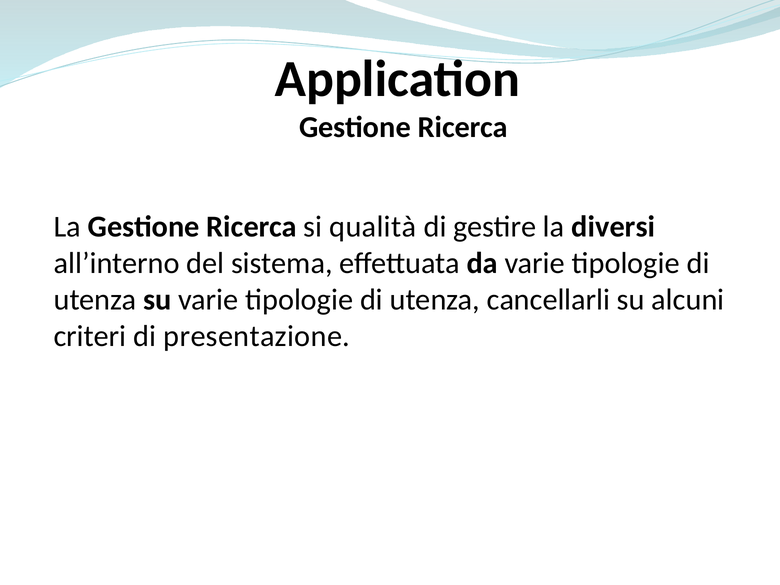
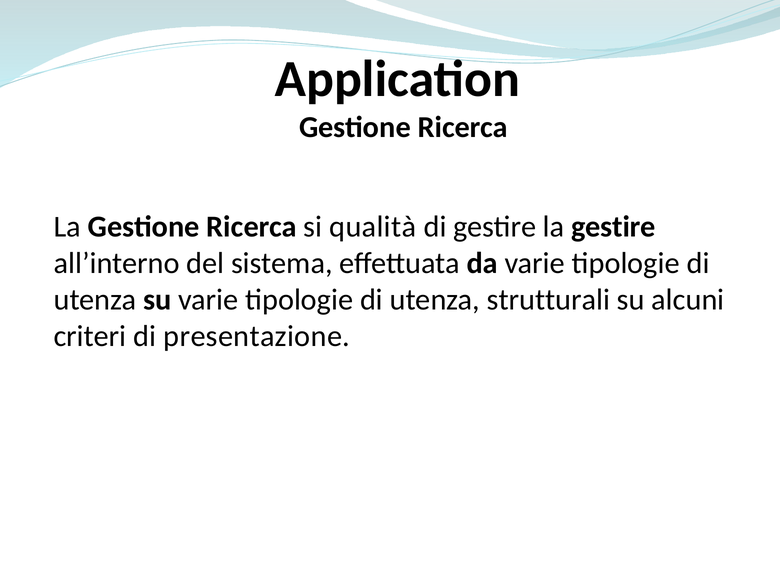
la diversi: diversi -> gestire
cancellarli: cancellarli -> strutturali
